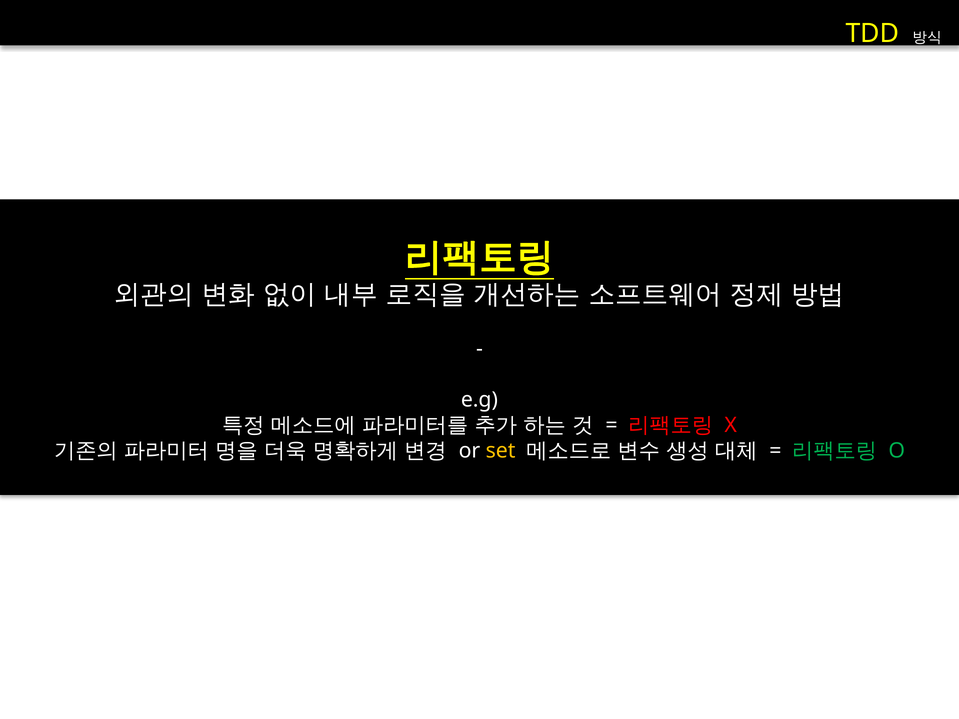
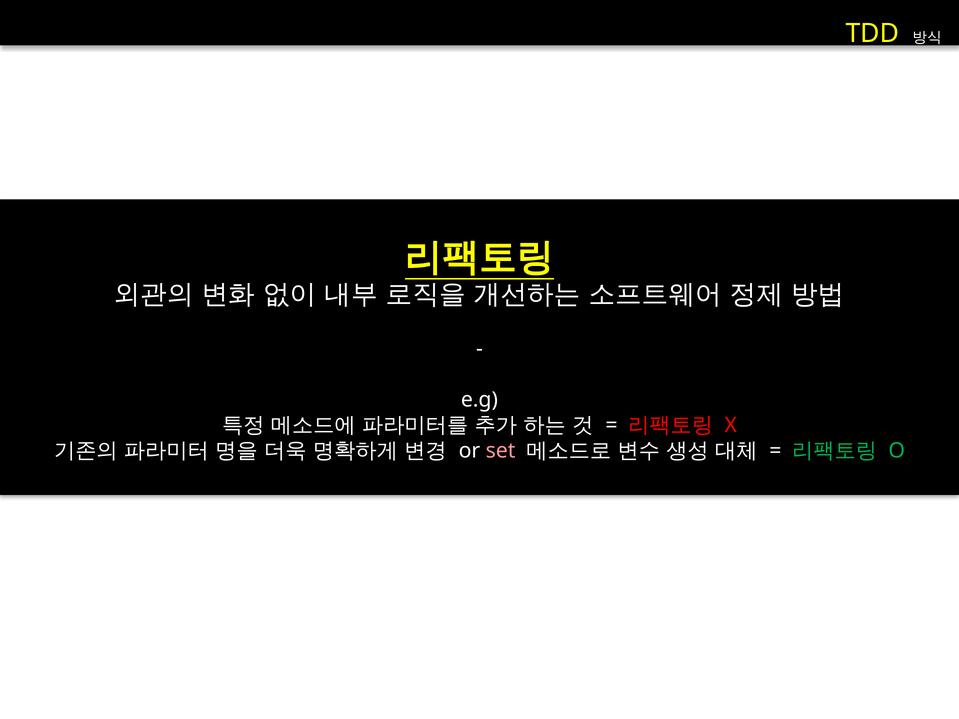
set colour: yellow -> pink
